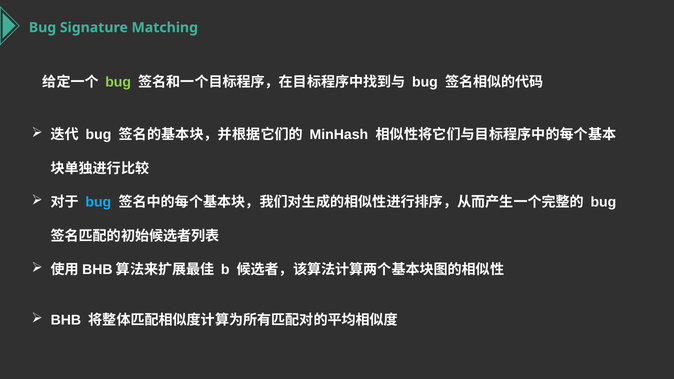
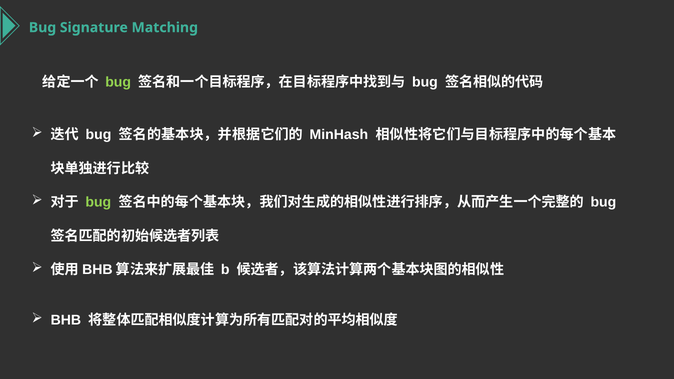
bug at (98, 202) colour: light blue -> light green
